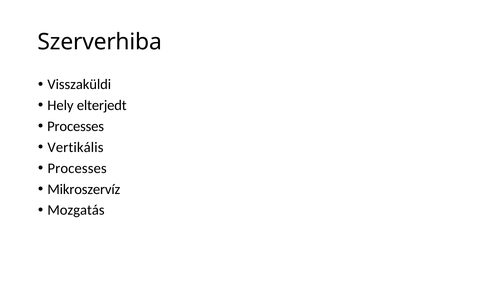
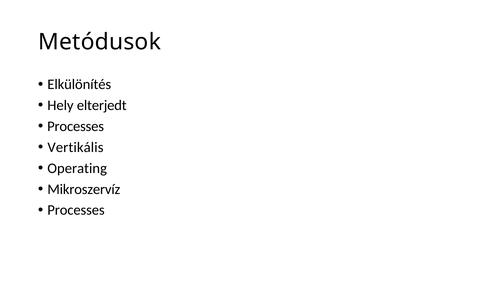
Szerverhiba: Szerverhiba -> Metódusok
Visszaküldi: Visszaküldi -> Elkülönítés
Processes at (77, 168): Processes -> Operating
Mozgatás at (76, 210): Mozgatás -> Processes
